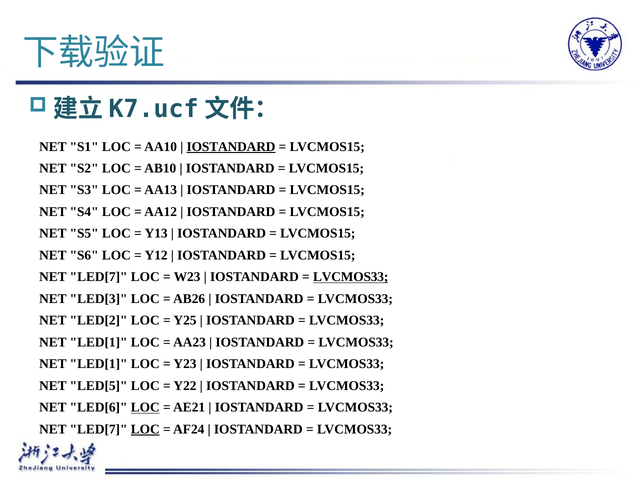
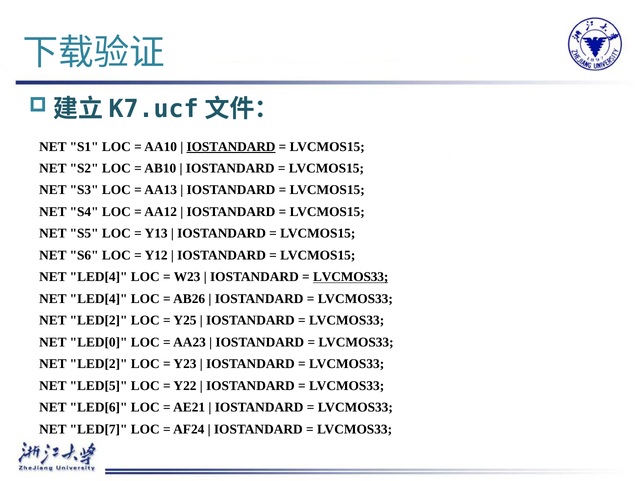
LED[7 at (99, 277): LED[7 -> LED[4
LED[3 at (99, 299): LED[3 -> LED[4
LED[1 at (99, 342): LED[1 -> LED[0
LED[1 at (99, 364): LED[1 -> LED[2
LOC at (145, 407) underline: present -> none
LOC at (145, 429) underline: present -> none
